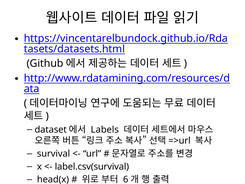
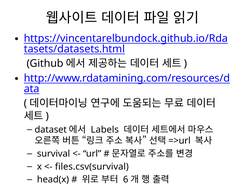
label.csv(survival: label.csv(survival -> files.csv(survival
